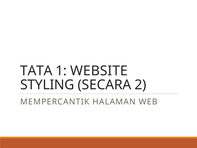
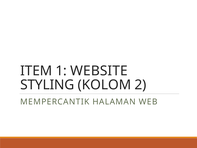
TATA: TATA -> ITEM
SECARA: SECARA -> KOLOM
